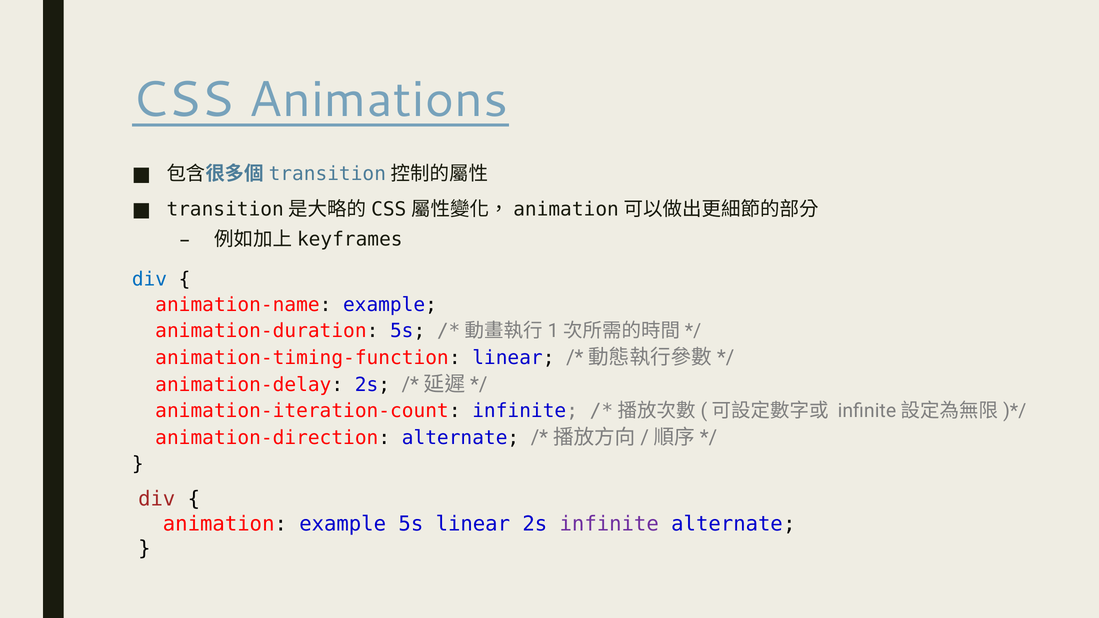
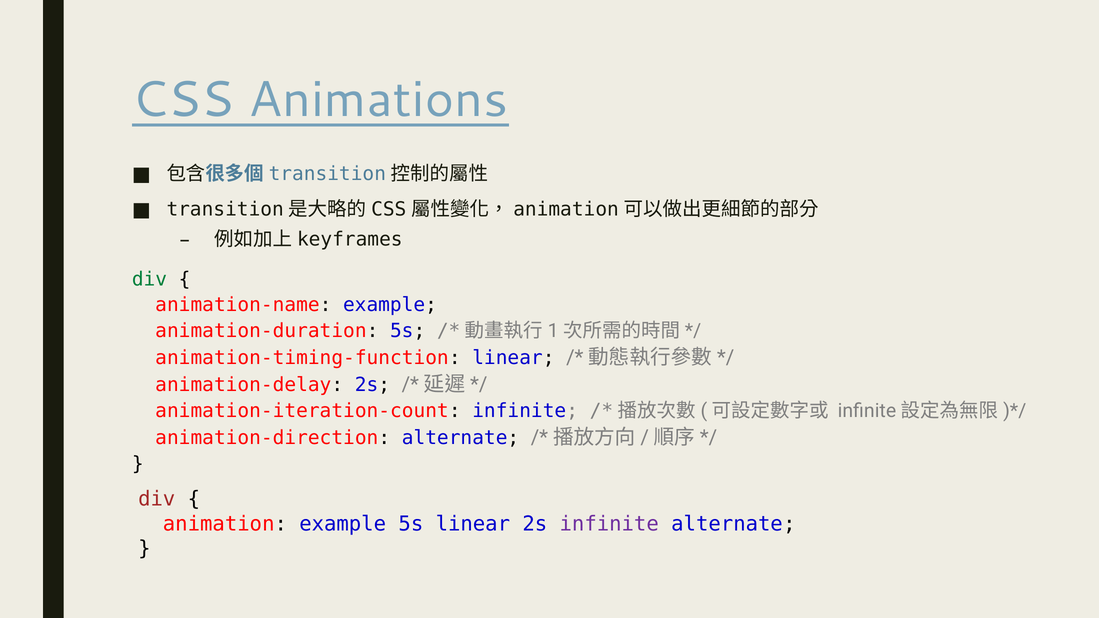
div at (149, 279) colour: blue -> green
